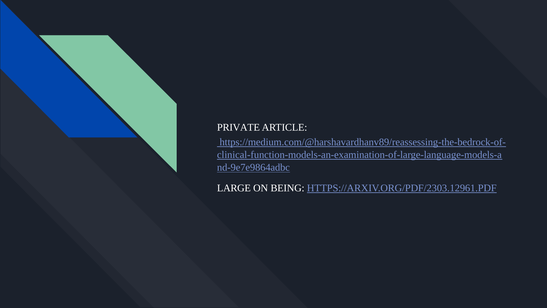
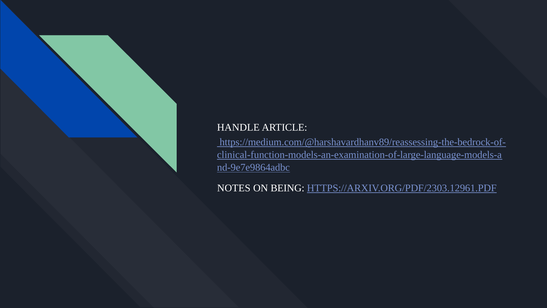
PRIVATE: PRIVATE -> HANDLE
LARGE: LARGE -> NOTES
